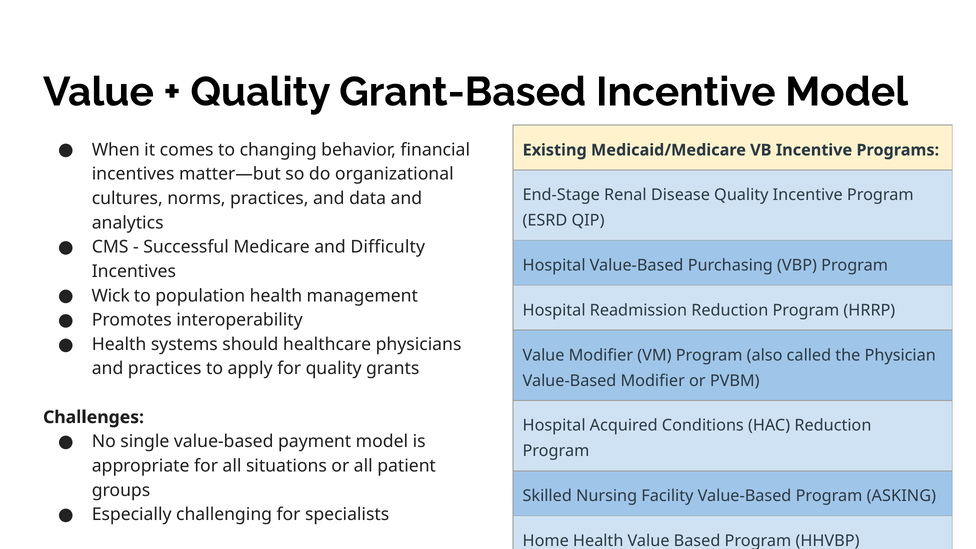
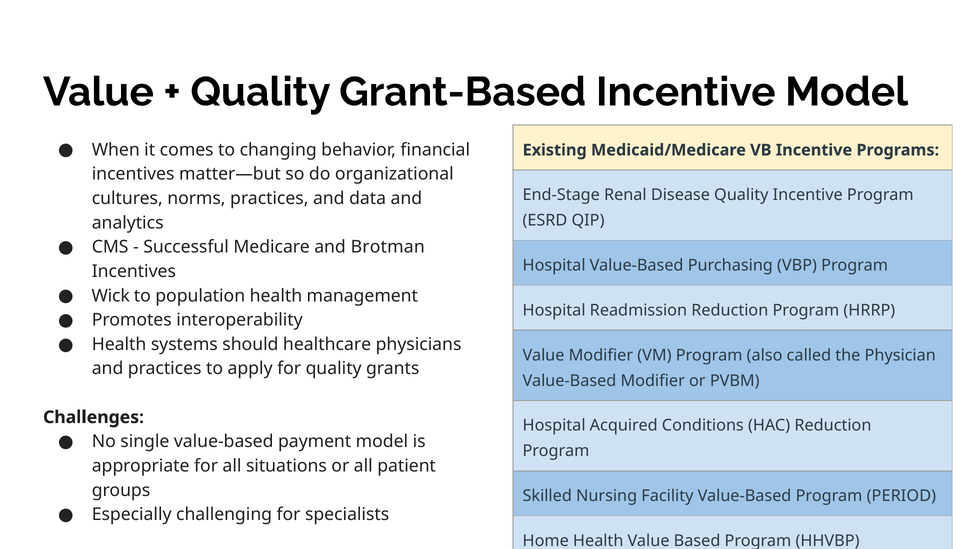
Difficulty: Difficulty -> Brotman
ASKING: ASKING -> PERIOD
